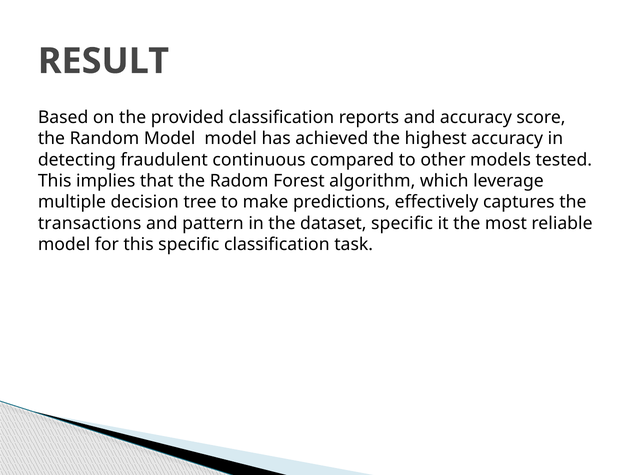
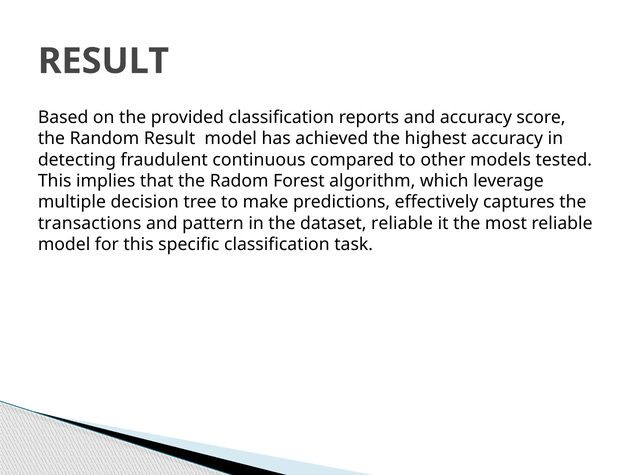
Random Model: Model -> Result
dataset specific: specific -> reliable
